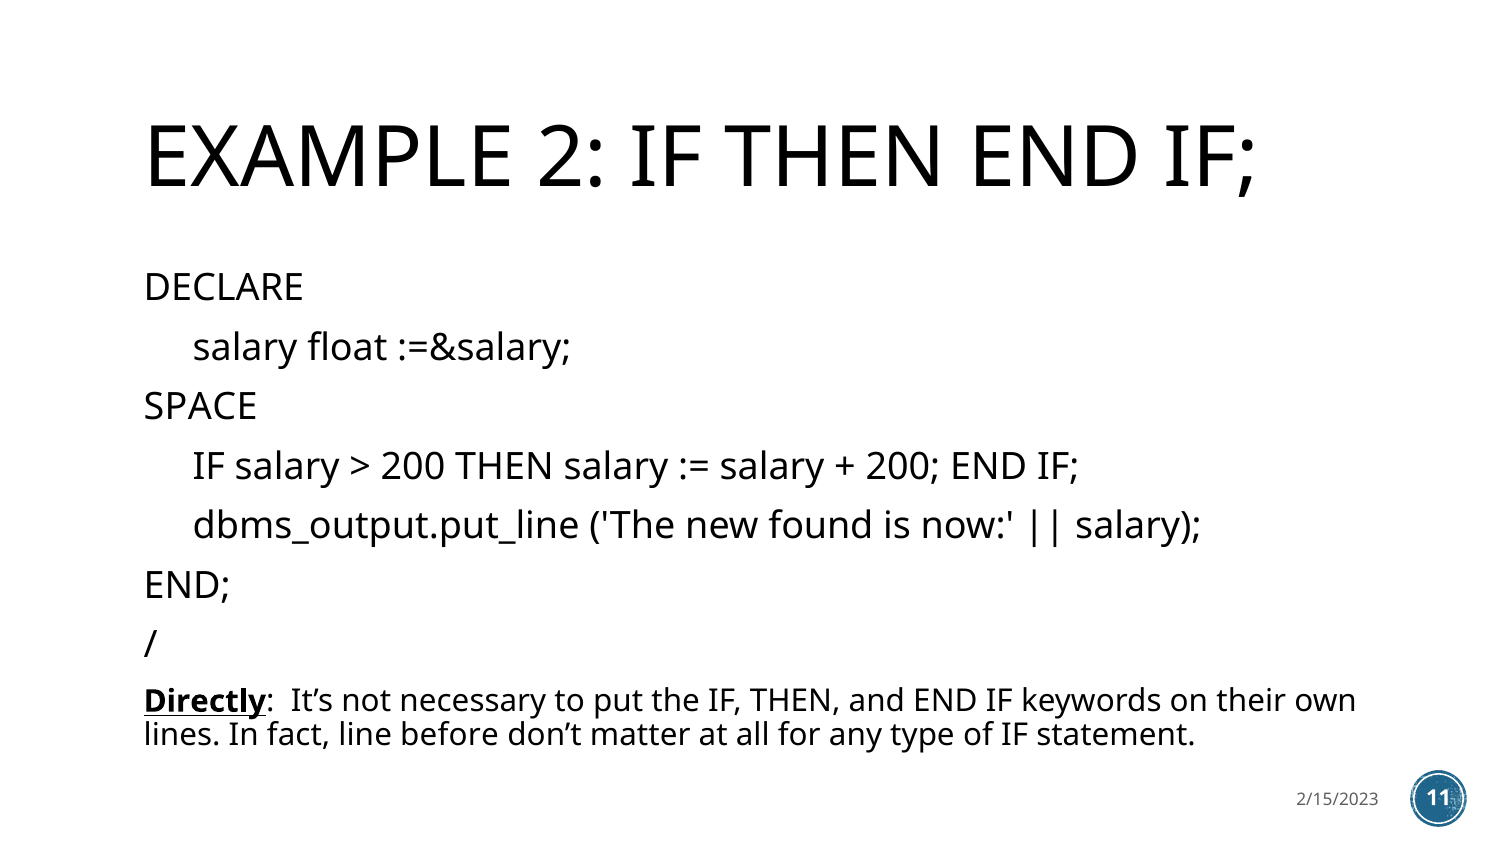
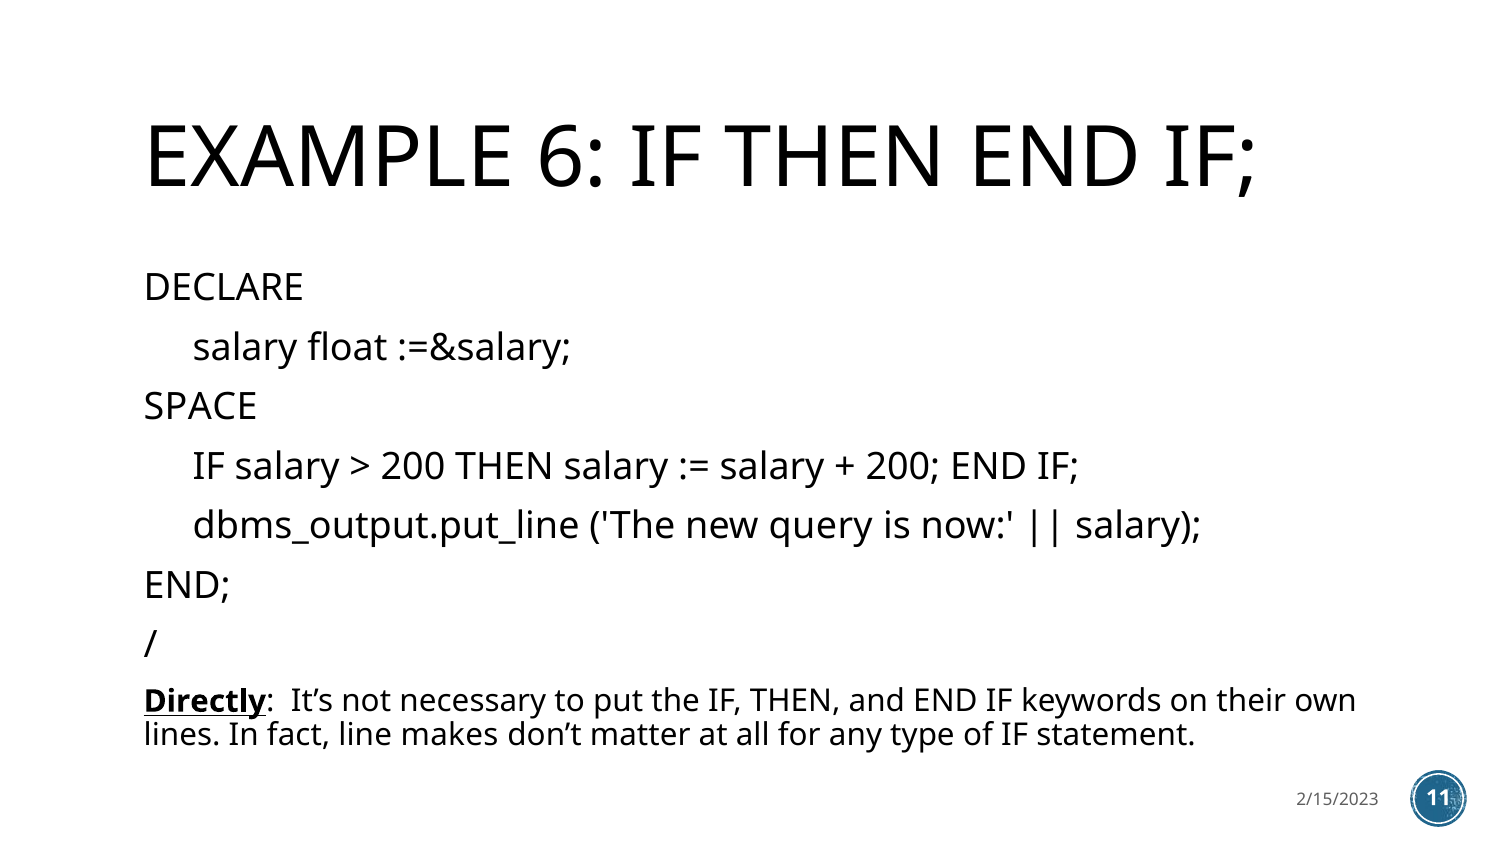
2: 2 -> 6
found: found -> query
before: before -> makes
